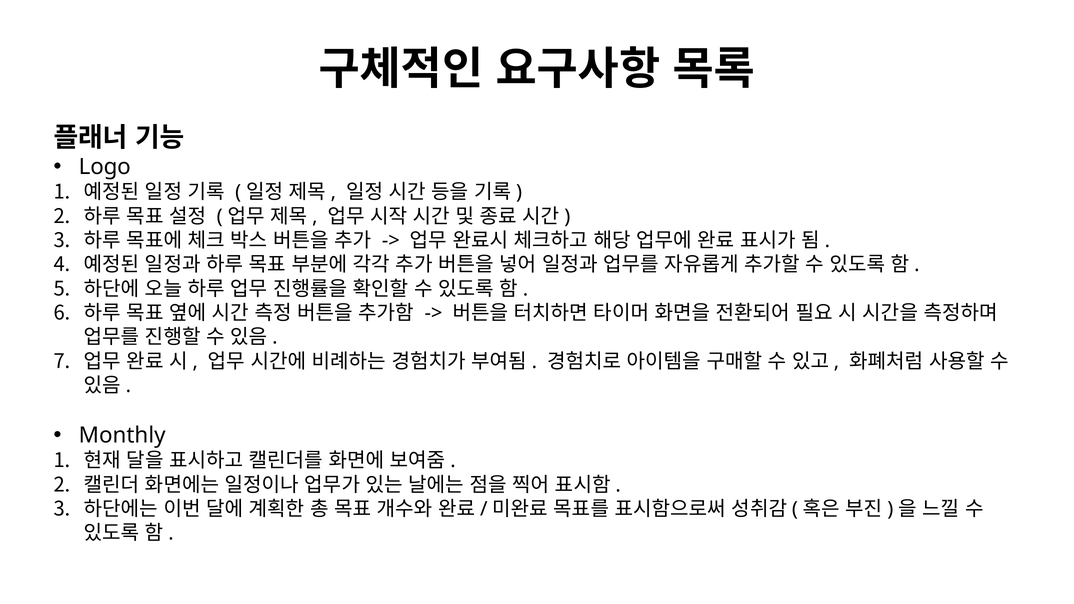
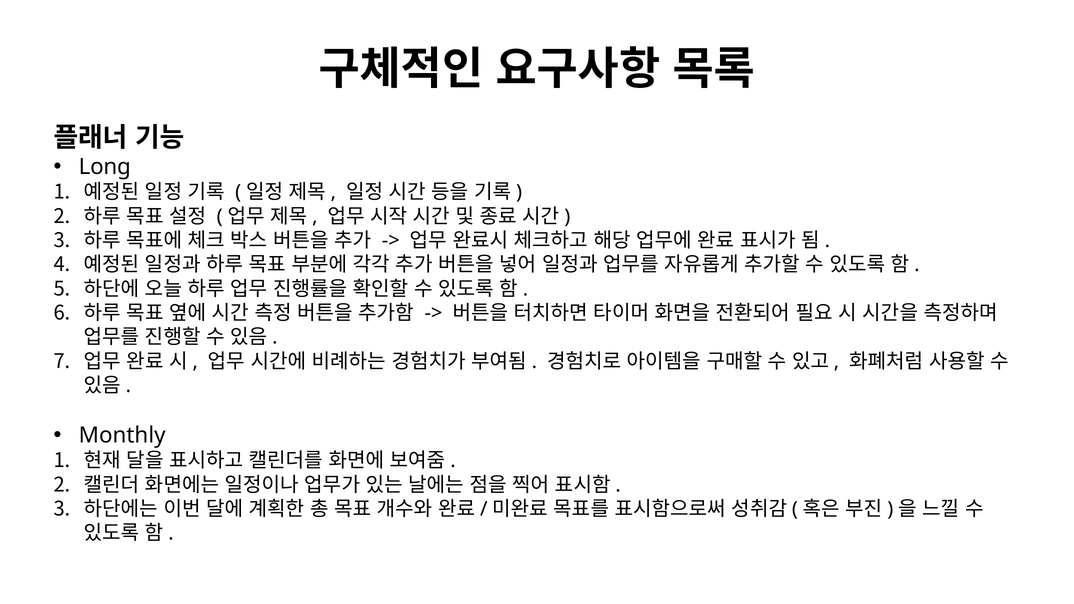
Logo: Logo -> Long
